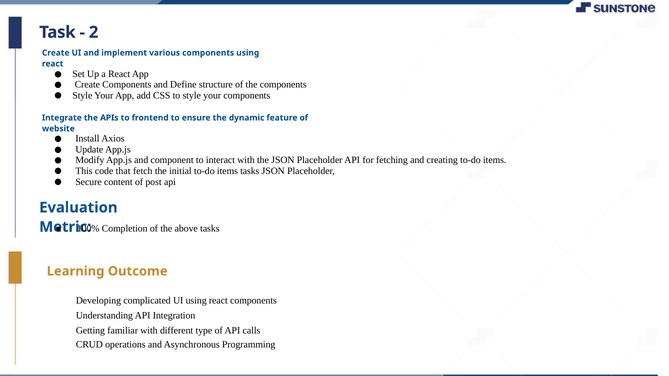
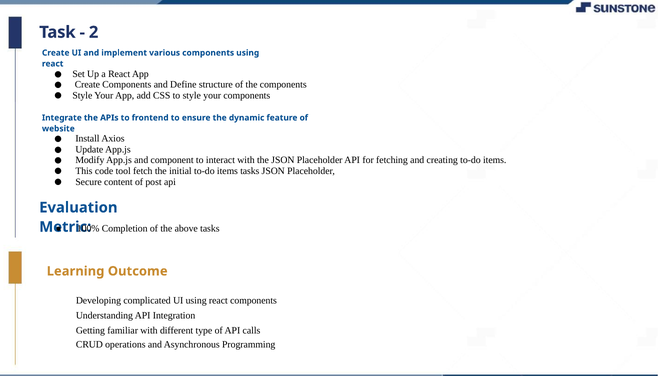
that: that -> tool
